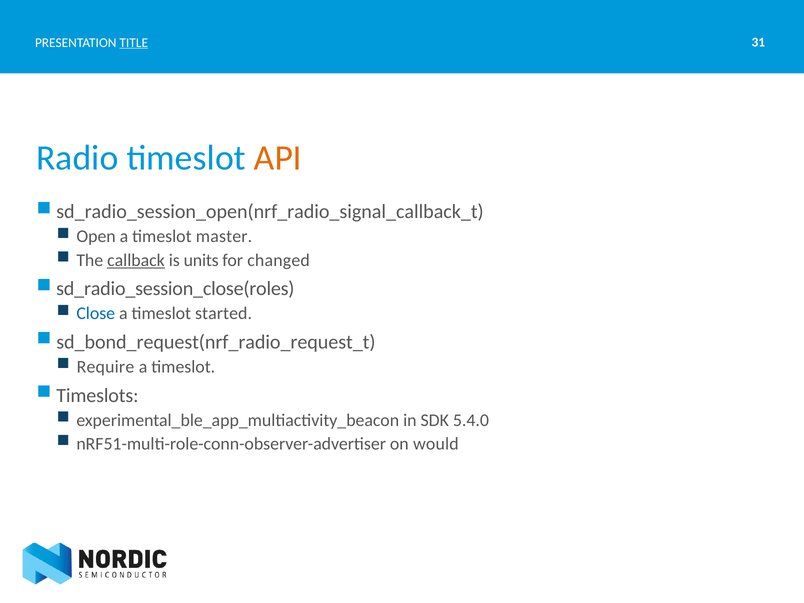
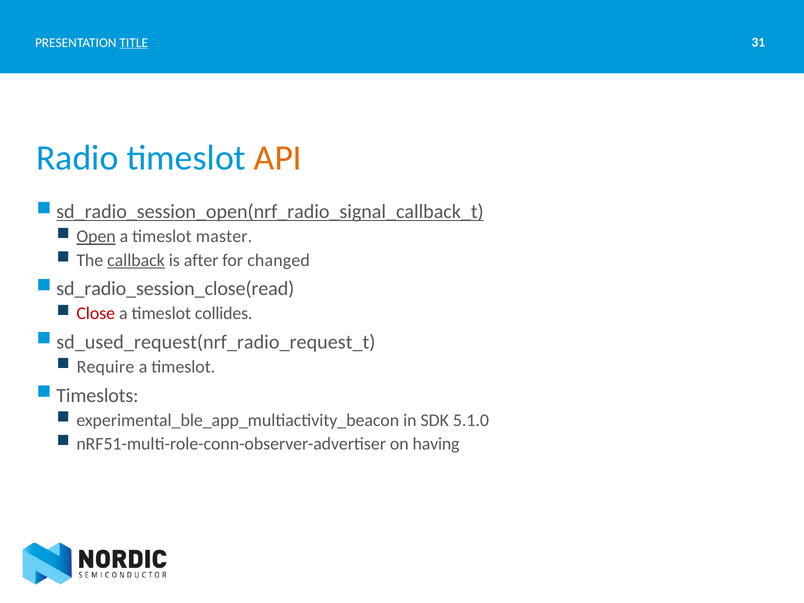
sd_radio_session_open(nrf_radio_signal_callback_t underline: none -> present
Open underline: none -> present
units: units -> after
sd_radio_session_close(roles: sd_radio_session_close(roles -> sd_radio_session_close(read
Close colour: blue -> red
started: started -> collides
sd_bond_request(nrf_radio_request_t: sd_bond_request(nrf_radio_request_t -> sd_used_request(nrf_radio_request_t
5.4.0: 5.4.0 -> 5.1.0
would: would -> having
